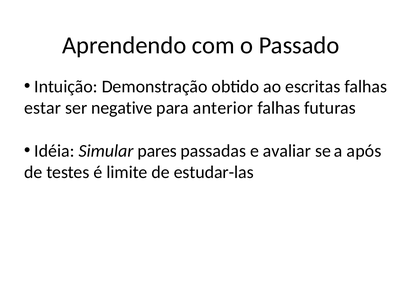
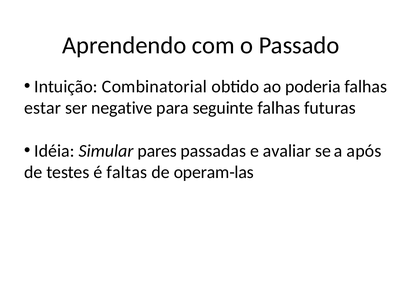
Demonstração: Demonstração -> Combinatorial
escritas: escritas -> poderia
anterior: anterior -> seguinte
limite: limite -> faltas
estudar-las: estudar-las -> operam-las
